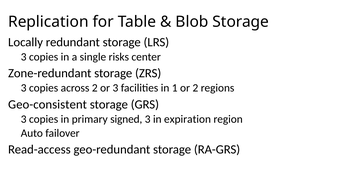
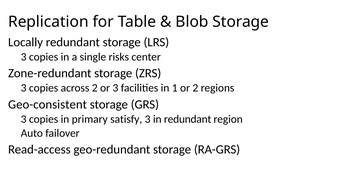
signed: signed -> satisfy
in expiration: expiration -> redundant
